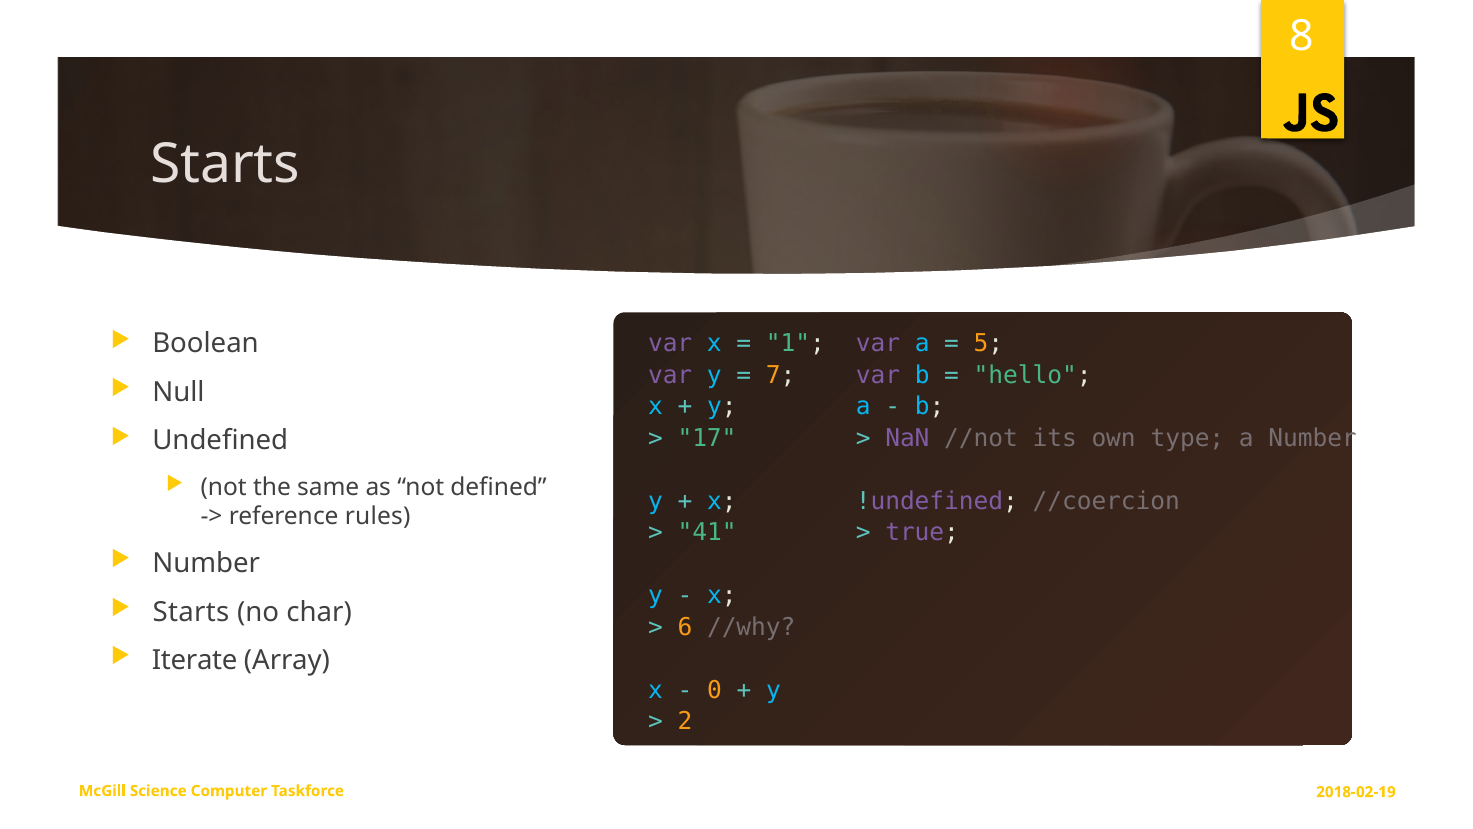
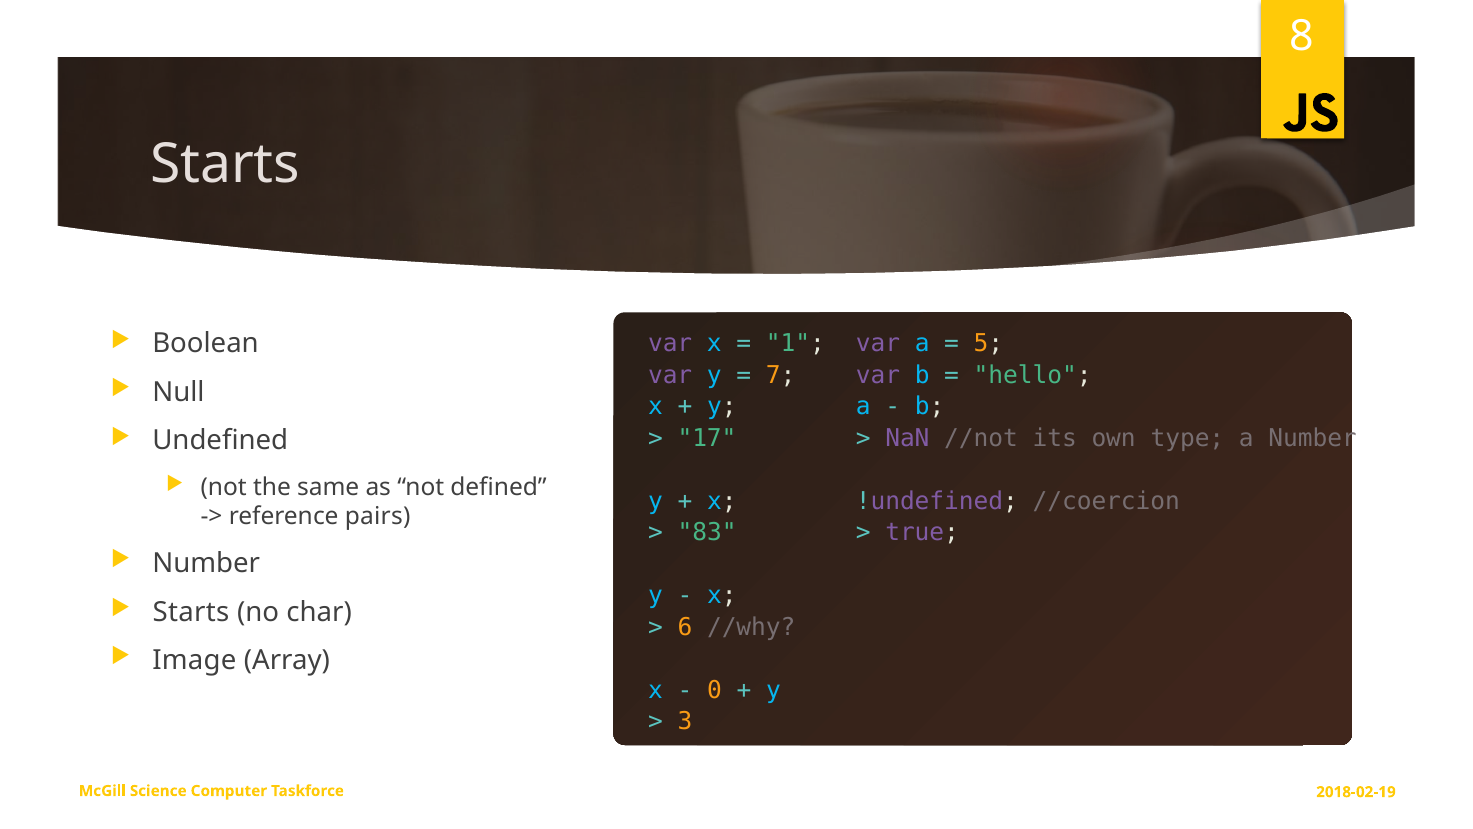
rules: rules -> pairs
41: 41 -> 83
Iterate: Iterate -> Image
2: 2 -> 3
